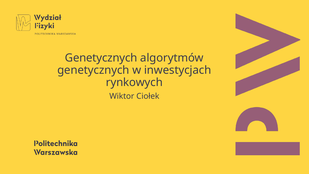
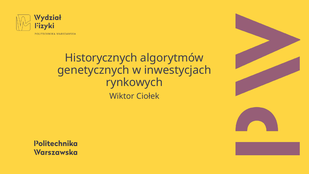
Genetycznych at (101, 58): Genetycznych -> Historycznych
